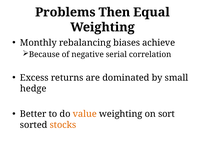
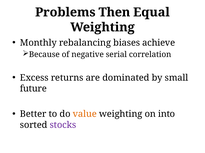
hedge: hedge -> future
sort: sort -> into
stocks colour: orange -> purple
